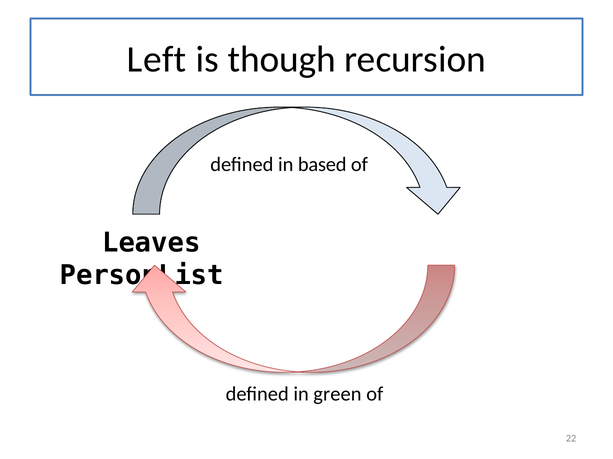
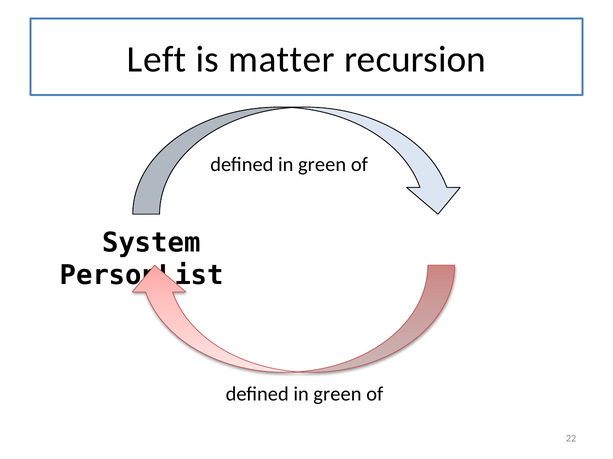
though: though -> matter
based at (322, 165): based -> green
Leaves: Leaves -> System
